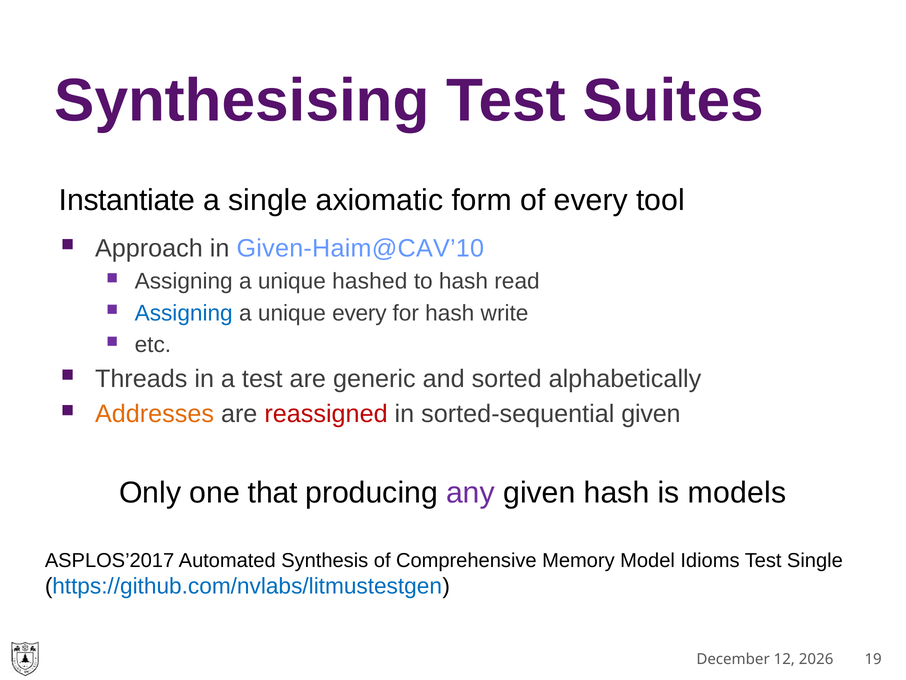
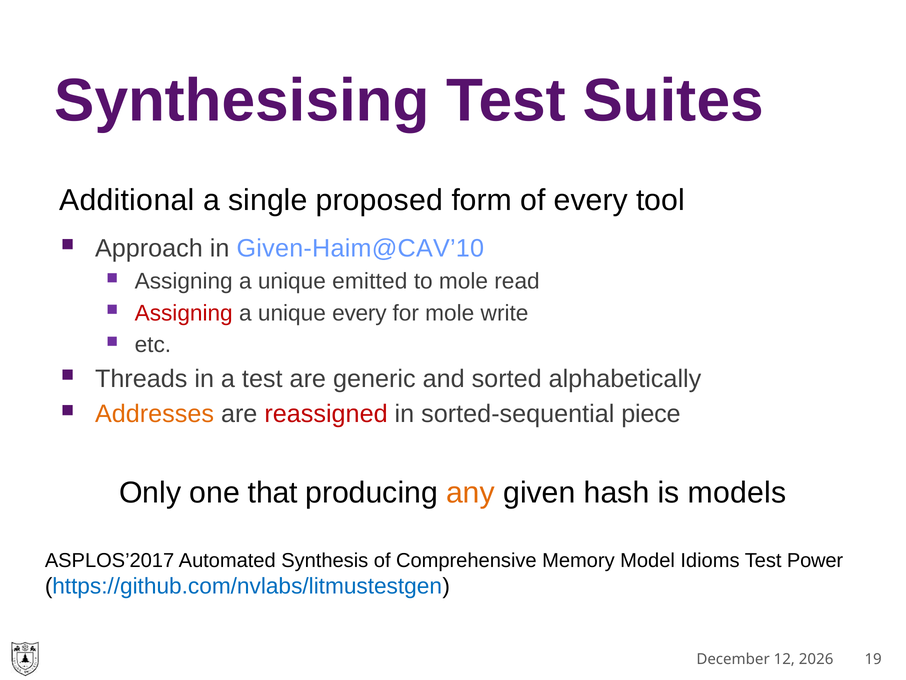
Instantiate: Instantiate -> Additional
axiomatic: axiomatic -> proposed
hashed: hashed -> emitted
to hash: hash -> mole
Assigning at (184, 313) colour: blue -> red
for hash: hash -> mole
sorted-sequential given: given -> piece
any colour: purple -> orange
Test Single: Single -> Power
